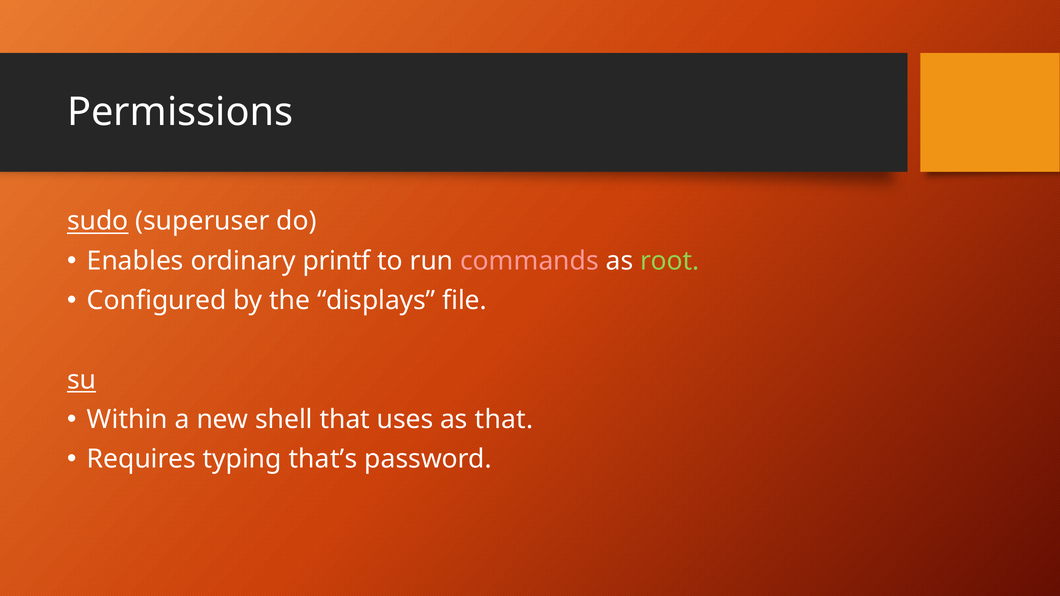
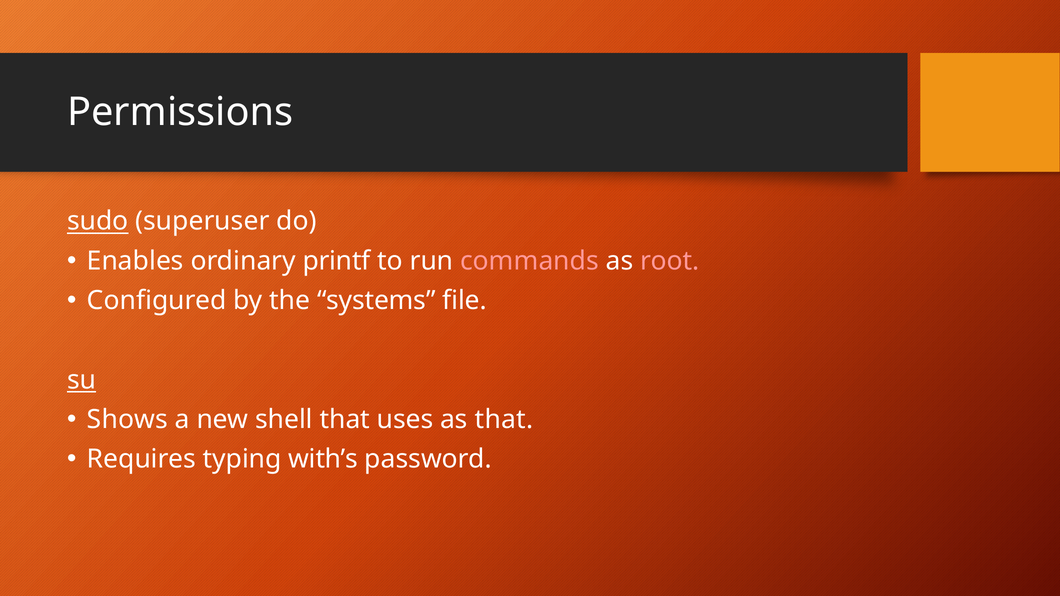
root colour: light green -> pink
displays: displays -> systems
Within: Within -> Shows
that’s: that’s -> with’s
